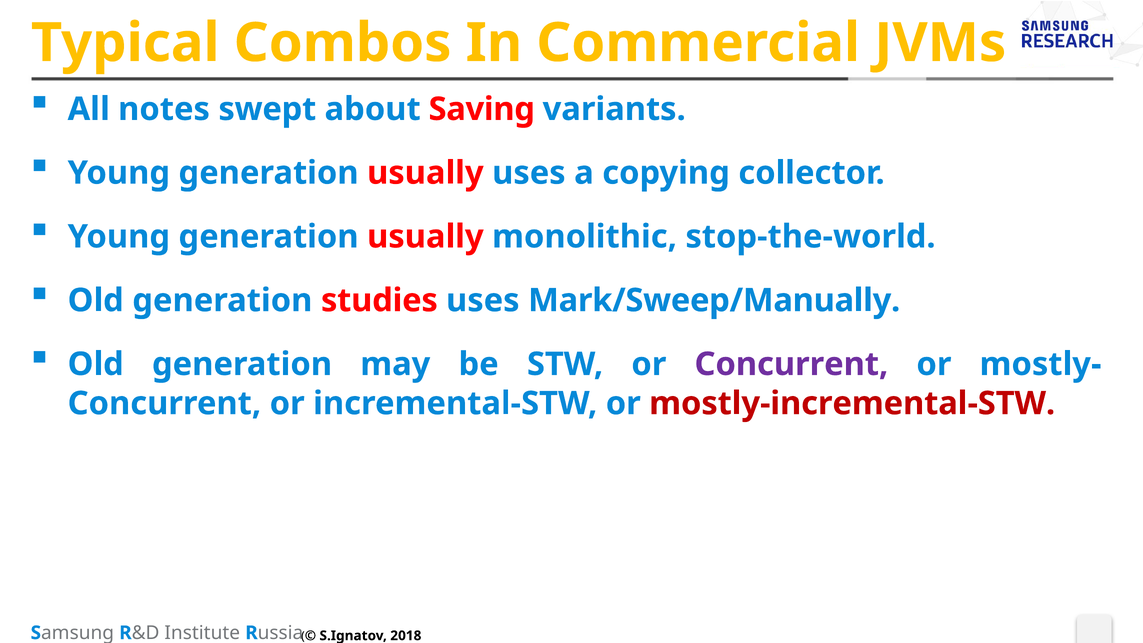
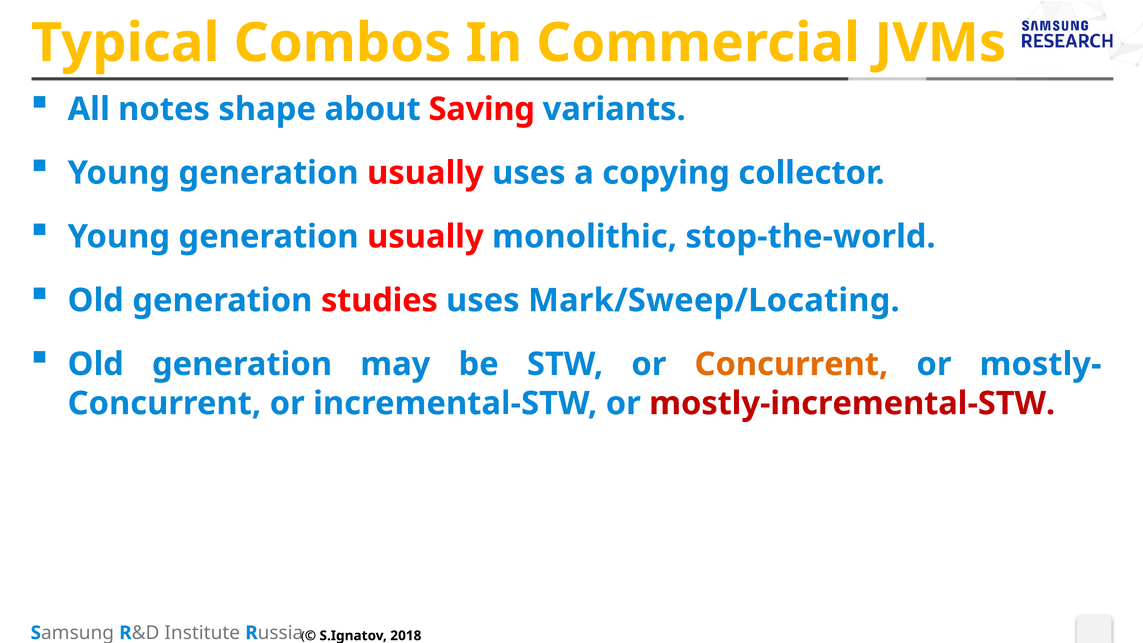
swept: swept -> shape
Mark/Sweep/Manually: Mark/Sweep/Manually -> Mark/Sweep/Locating
Concurrent at (791, 364) colour: purple -> orange
